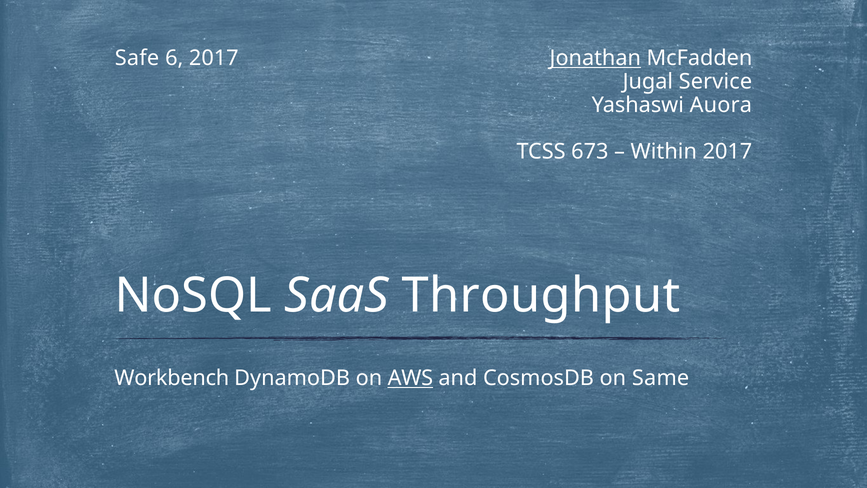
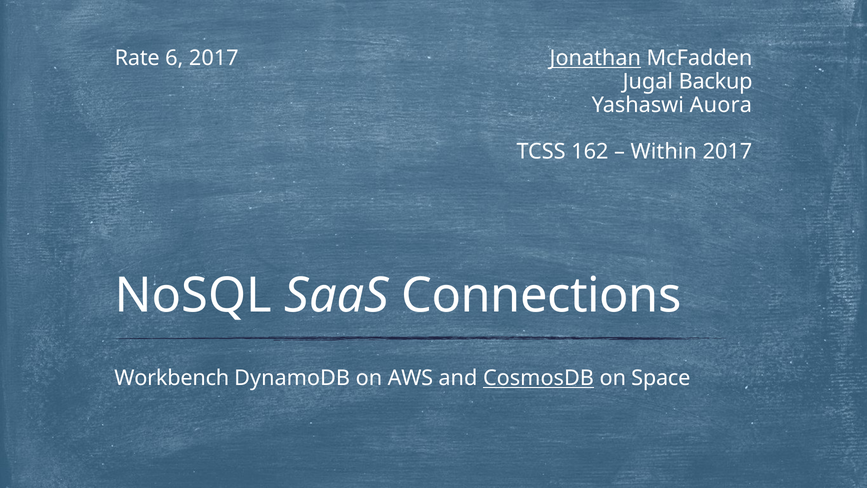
Safe: Safe -> Rate
Service: Service -> Backup
673: 673 -> 162
Throughput: Throughput -> Connections
AWS underline: present -> none
CosmosDB underline: none -> present
Same: Same -> Space
